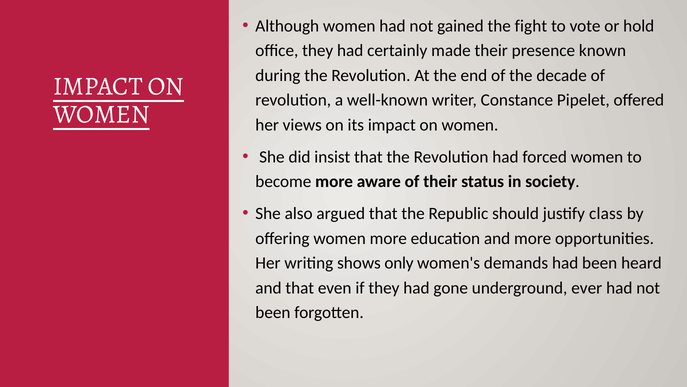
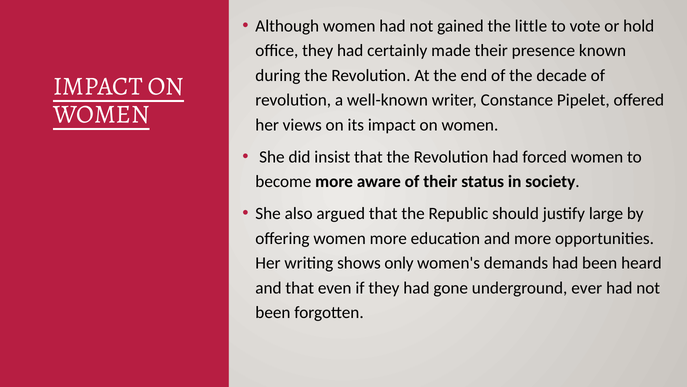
fight: fight -> little
class: class -> large
